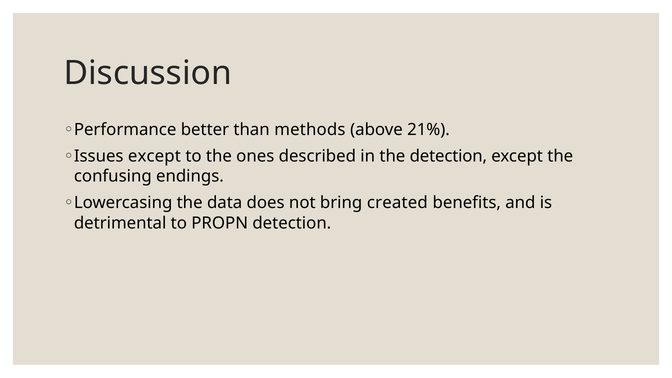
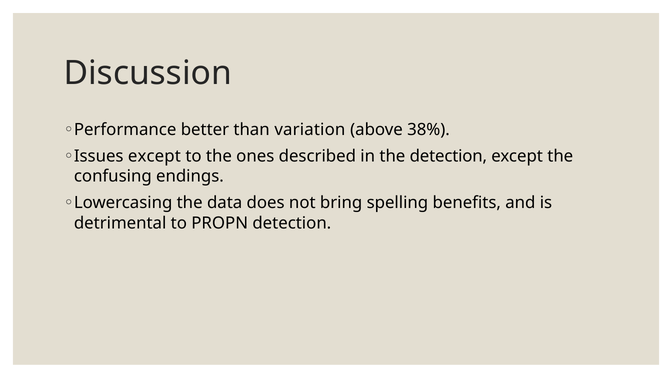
methods: methods -> variation
21%: 21% -> 38%
created: created -> spelling
